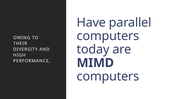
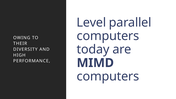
Have: Have -> Level
